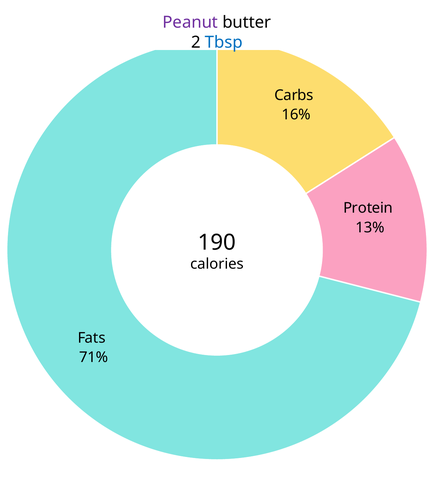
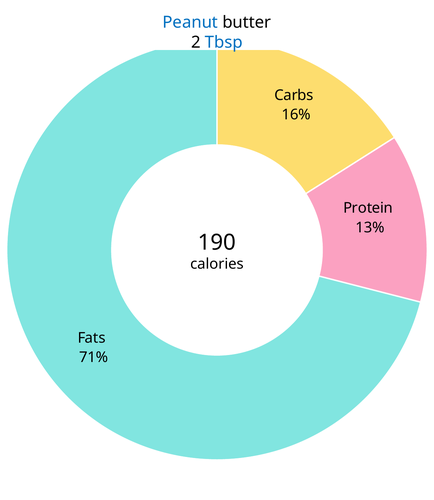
Peanut colour: purple -> blue
